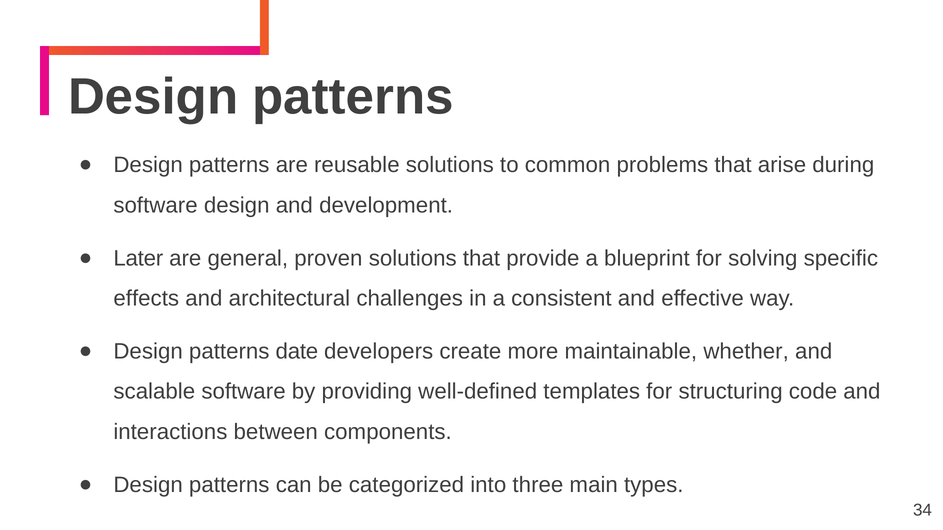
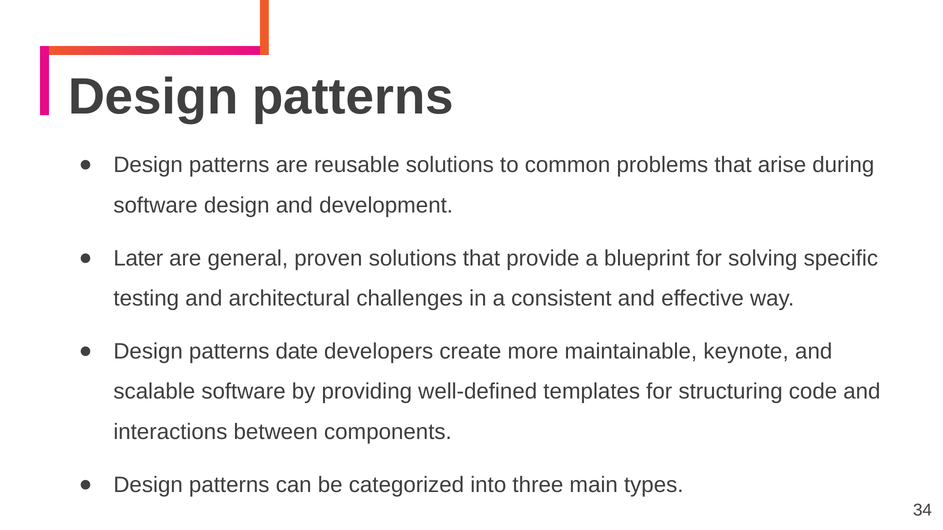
effects: effects -> testing
whether: whether -> keynote
